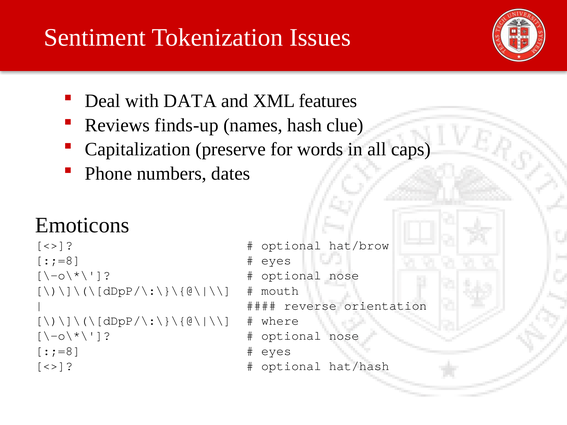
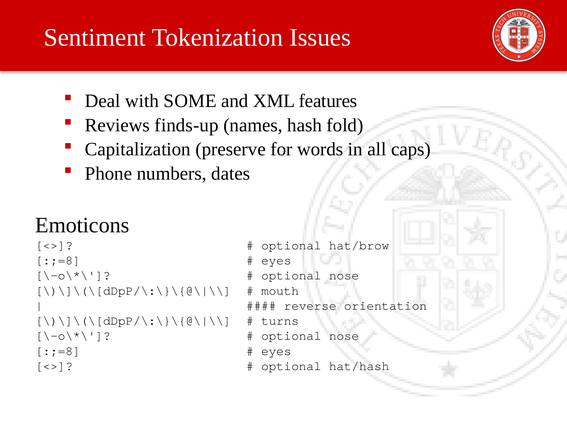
DATA: DATA -> SOME
clue: clue -> fold
where: where -> turns
